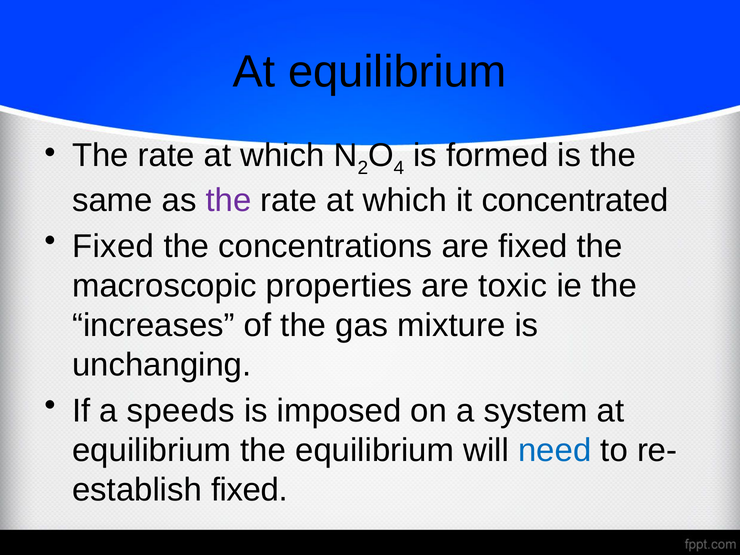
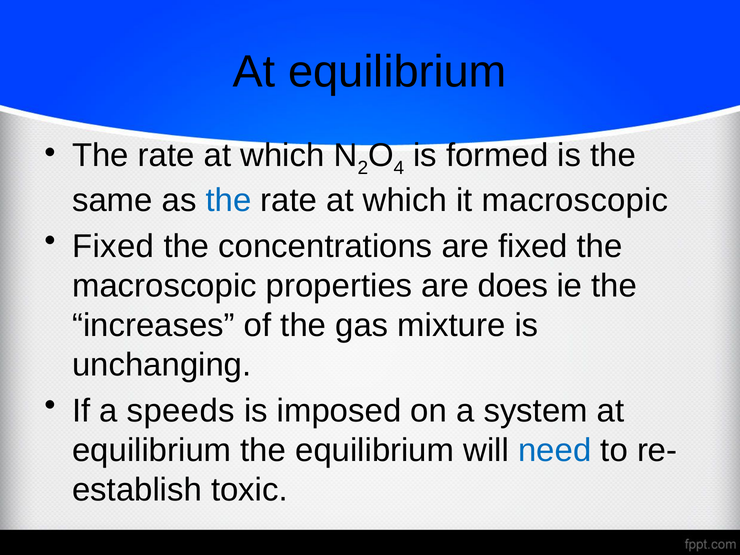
the at (228, 200) colour: purple -> blue
it concentrated: concentrated -> macroscopic
toxic: toxic -> does
fixed at (250, 490): fixed -> toxic
